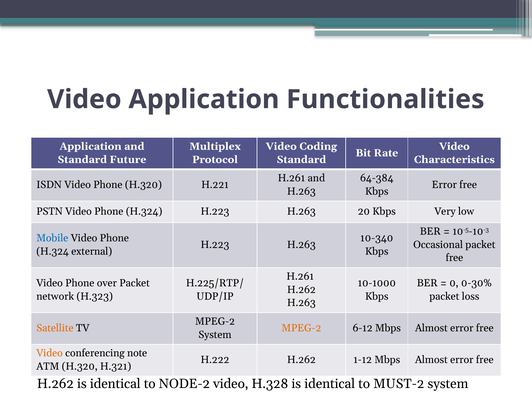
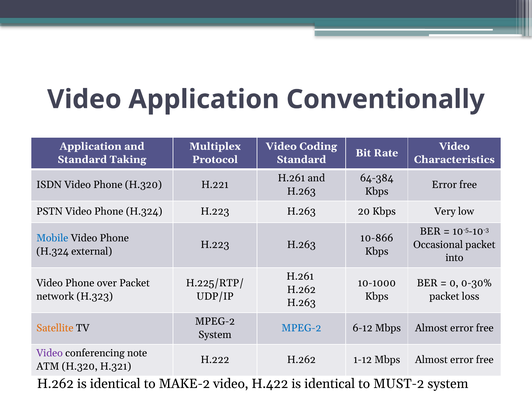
Functionalities: Functionalities -> Conventionally
Future: Future -> Taking
10-340: 10-340 -> 10-866
free at (454, 258): free -> into
MPEG-2 at (301, 328) colour: orange -> blue
Video at (50, 353) colour: orange -> purple
NODE-2: NODE-2 -> MAKE-2
H.328: H.328 -> H.422
